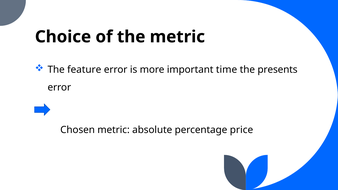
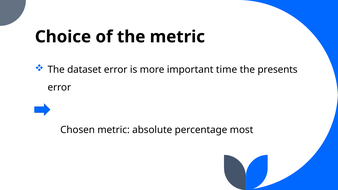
feature: feature -> dataset
price: price -> most
